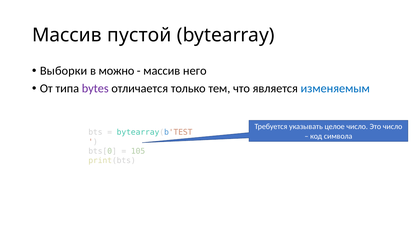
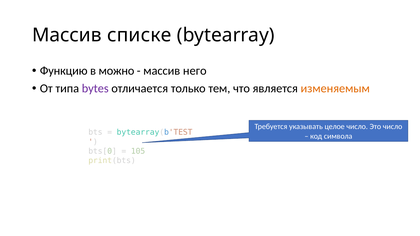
пустой: пустой -> списке
Выборки: Выборки -> Функцию
изменяемым colour: blue -> orange
